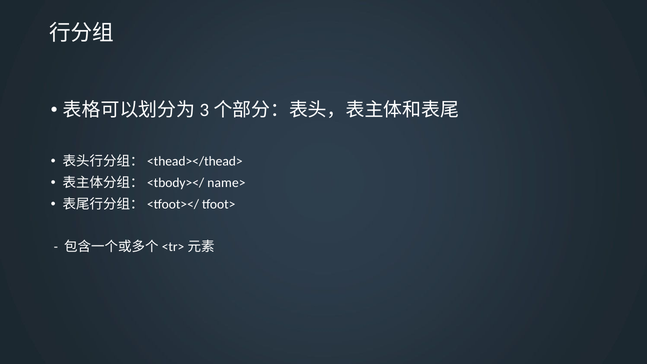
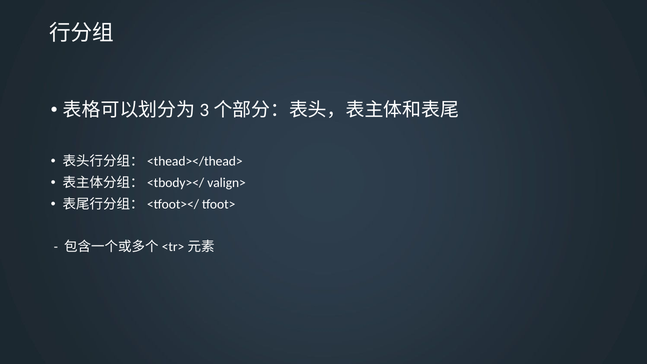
name>: name> -> valign>
